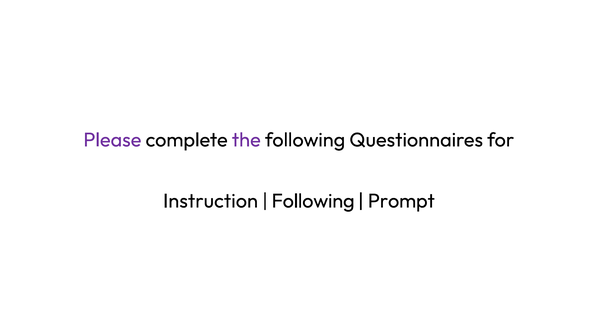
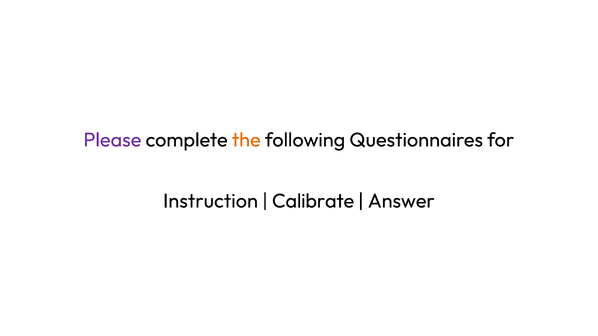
the colour: purple -> orange
Following at (313, 201): Following -> Calibrate
Prompt: Prompt -> Answer
